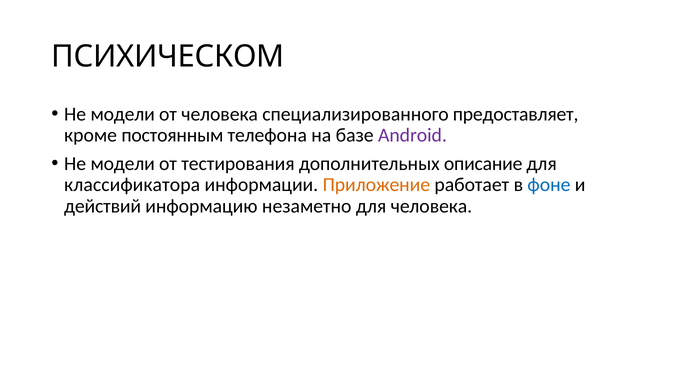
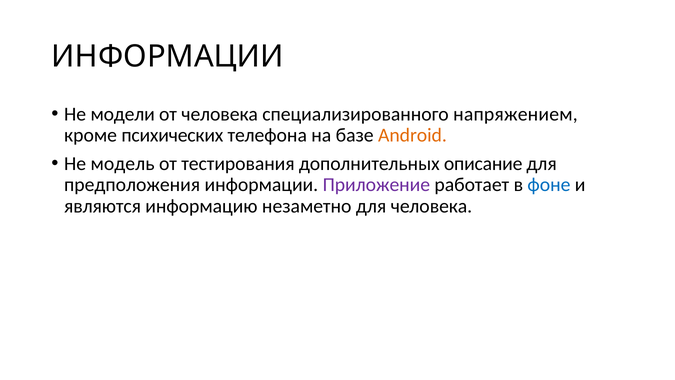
ПСИХИЧЕСКОМ at (168, 57): ПСИХИЧЕСКОМ -> ИНФОРМАЦИИ
предоставляет: предоставляет -> напряжением
постоянным: постоянным -> психических
Android colour: purple -> orange
модели at (123, 164): модели -> модель
классификатора: классификатора -> предположения
Приложение colour: orange -> purple
действий: действий -> являются
